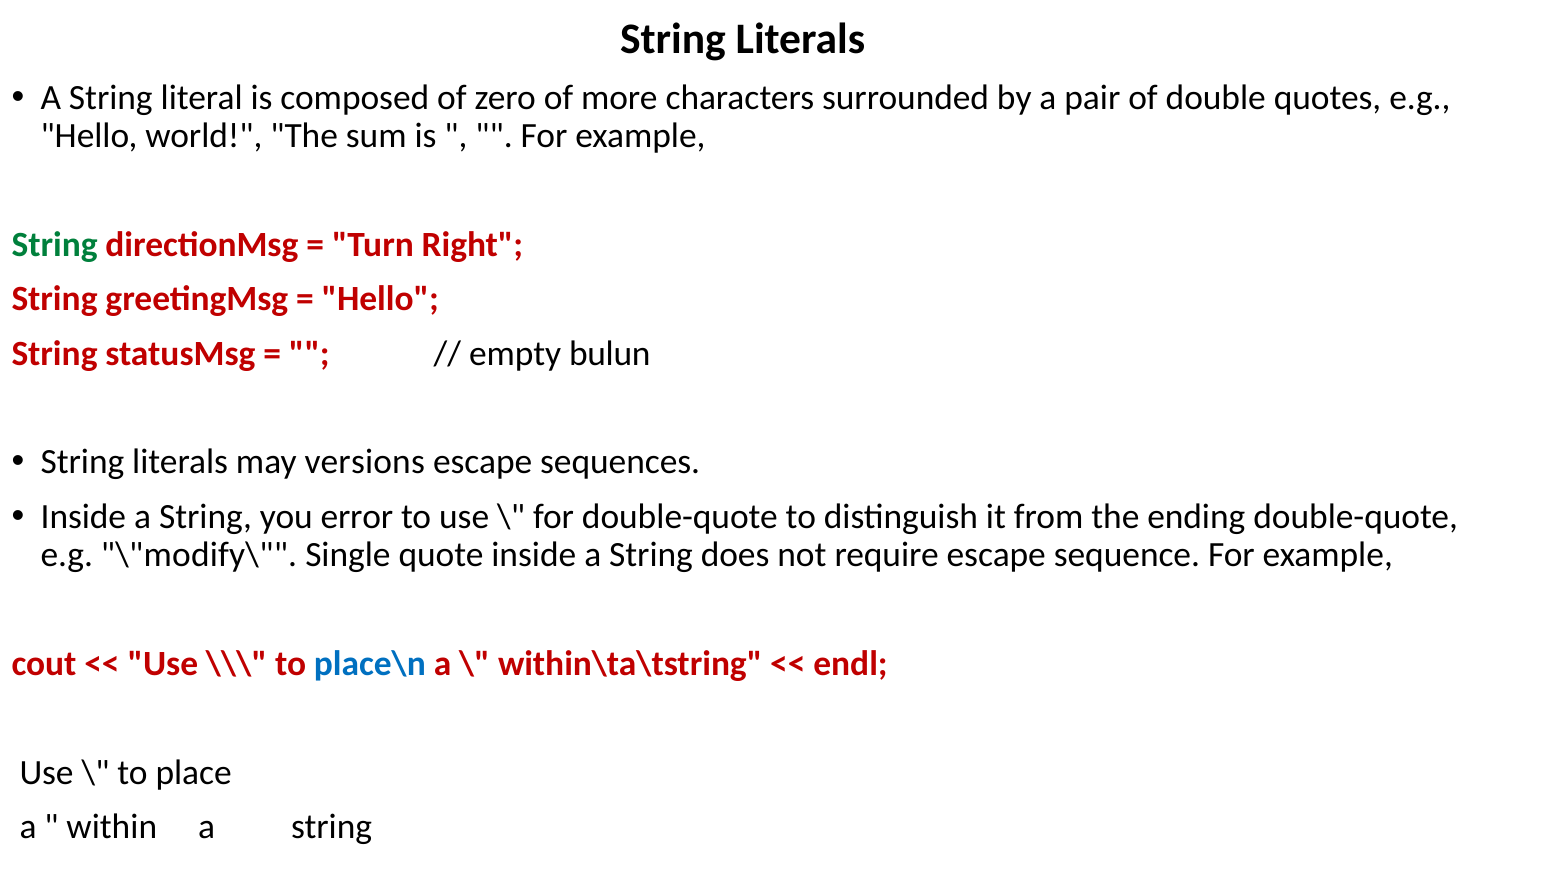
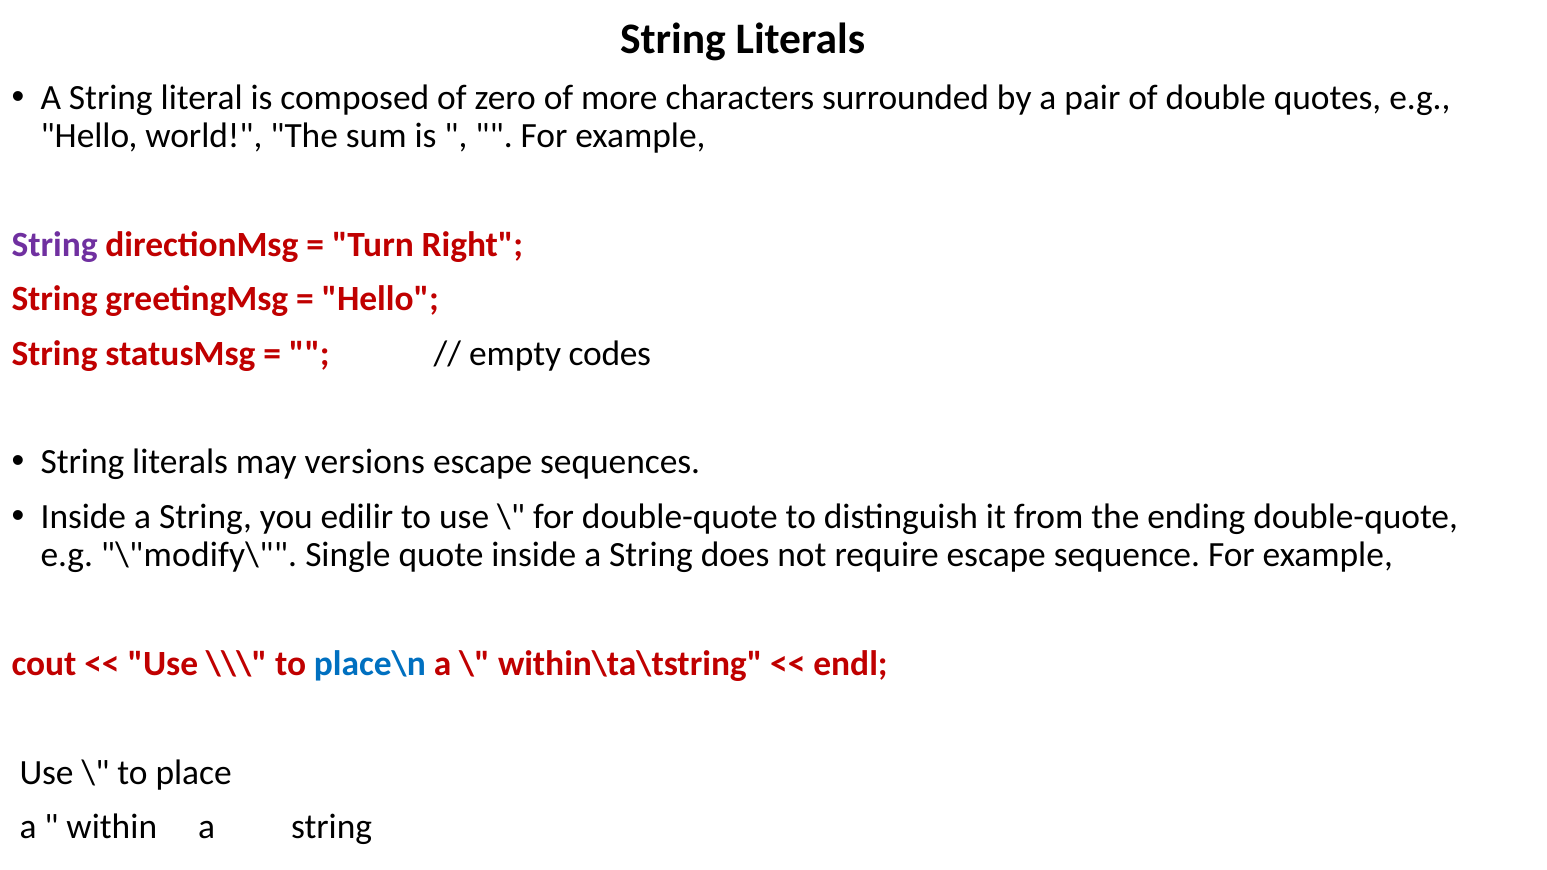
String at (55, 245) colour: green -> purple
bulun: bulun -> codes
error: error -> edilir
